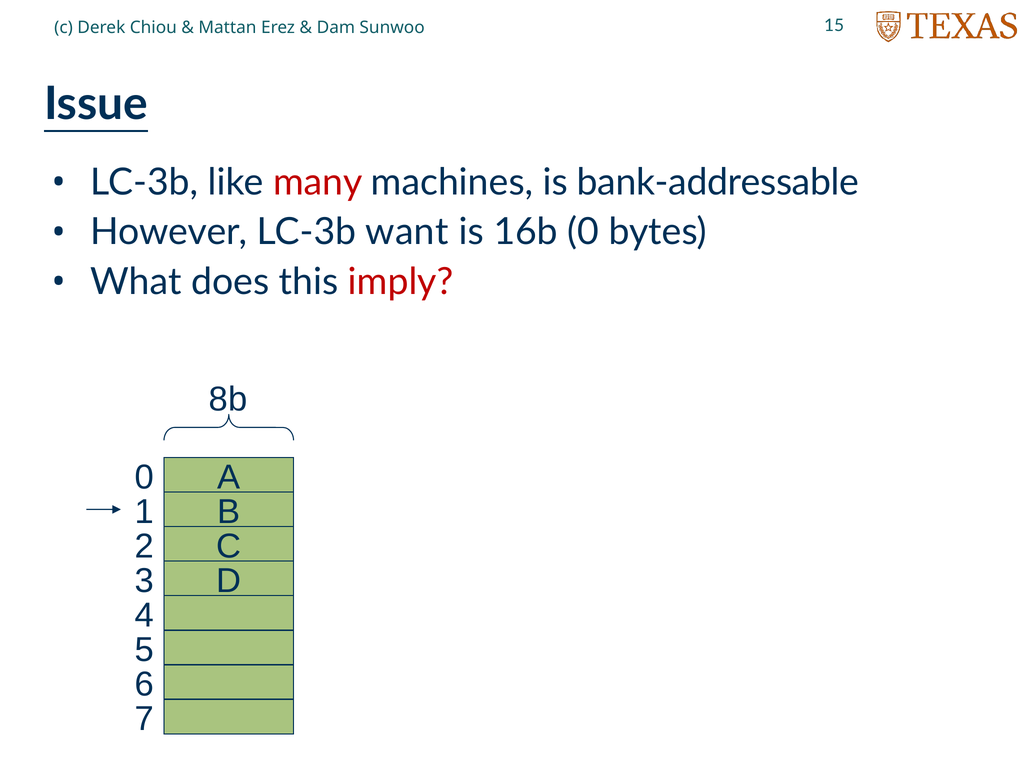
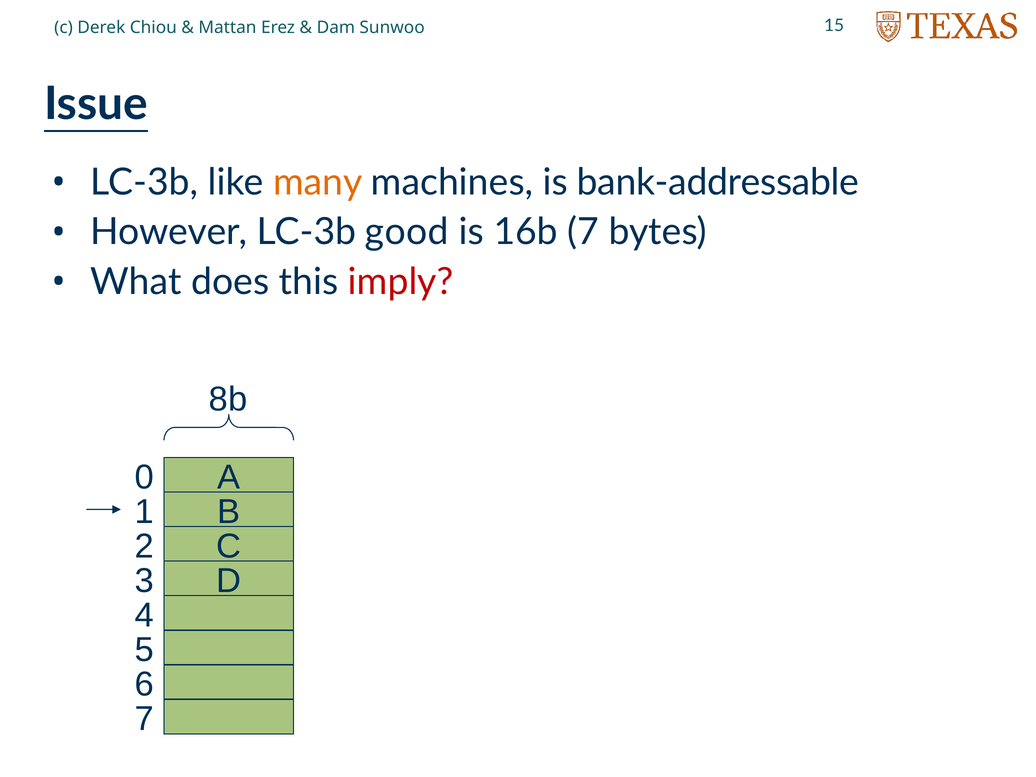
many colour: red -> orange
want: want -> good
16b 0: 0 -> 7
